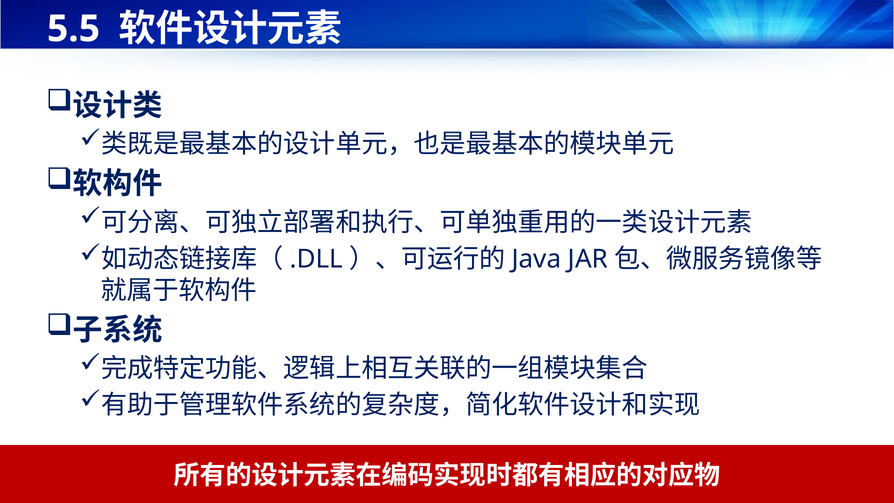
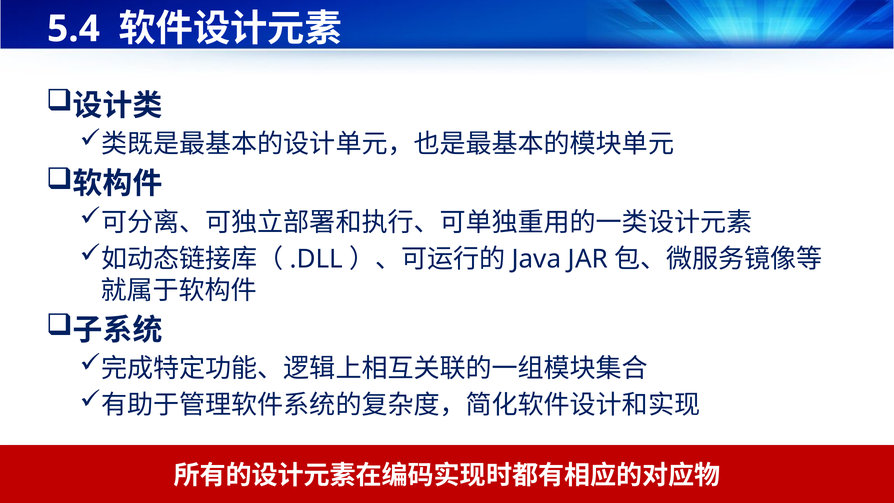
5.5: 5.5 -> 5.4
